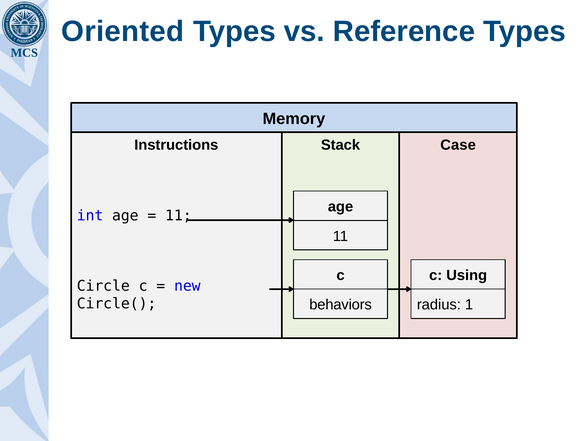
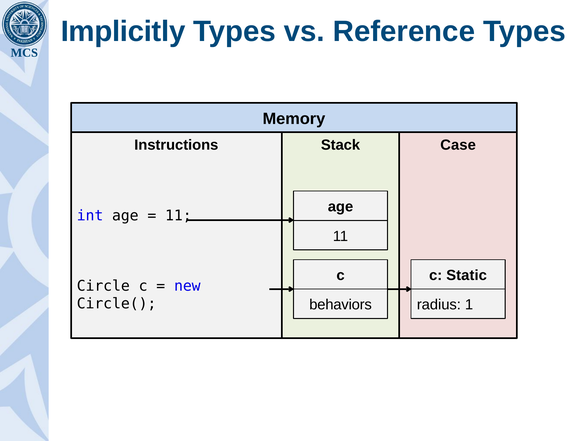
Oriented: Oriented -> Implicitly
Using: Using -> Static
